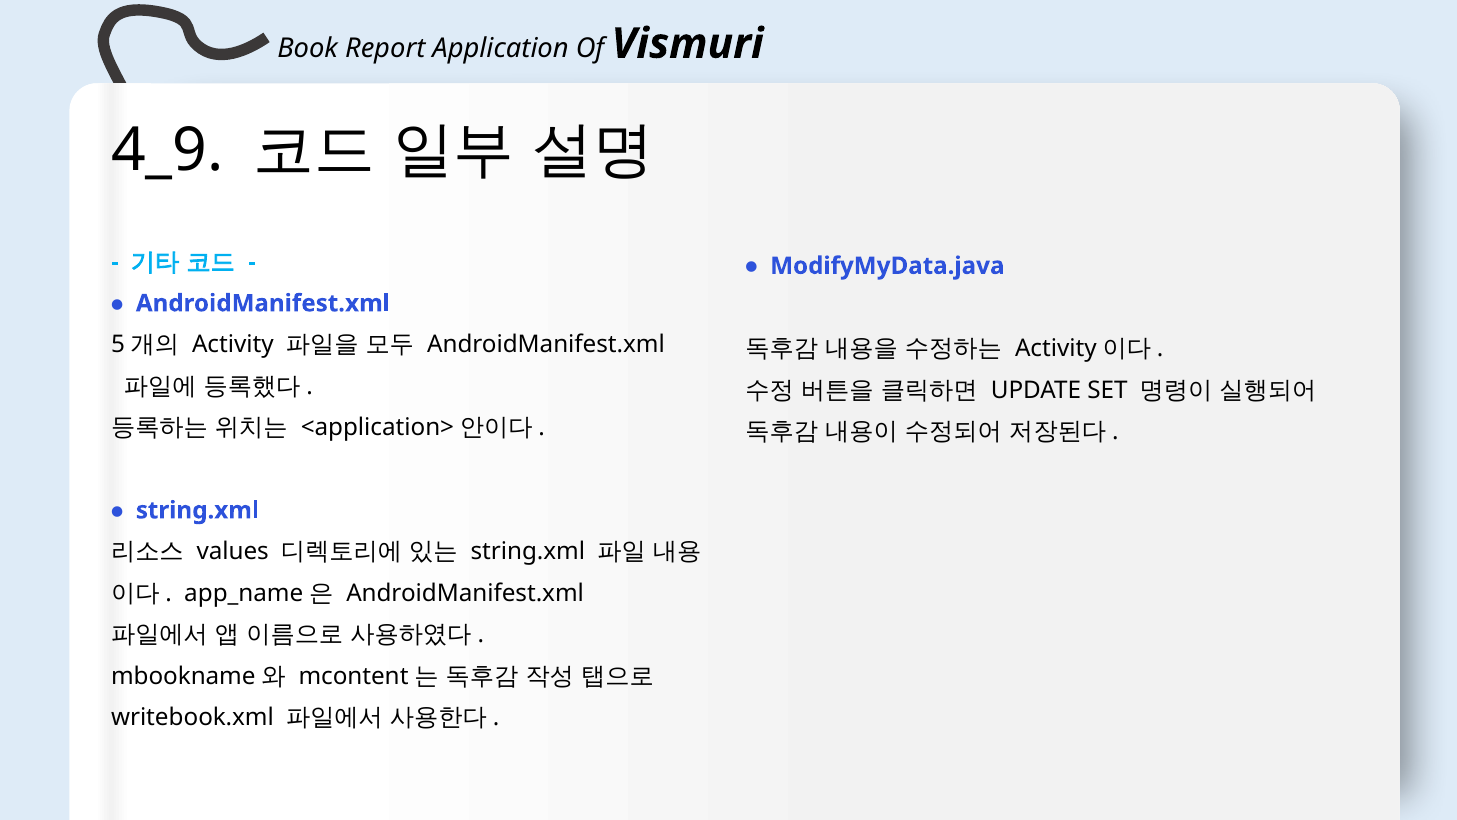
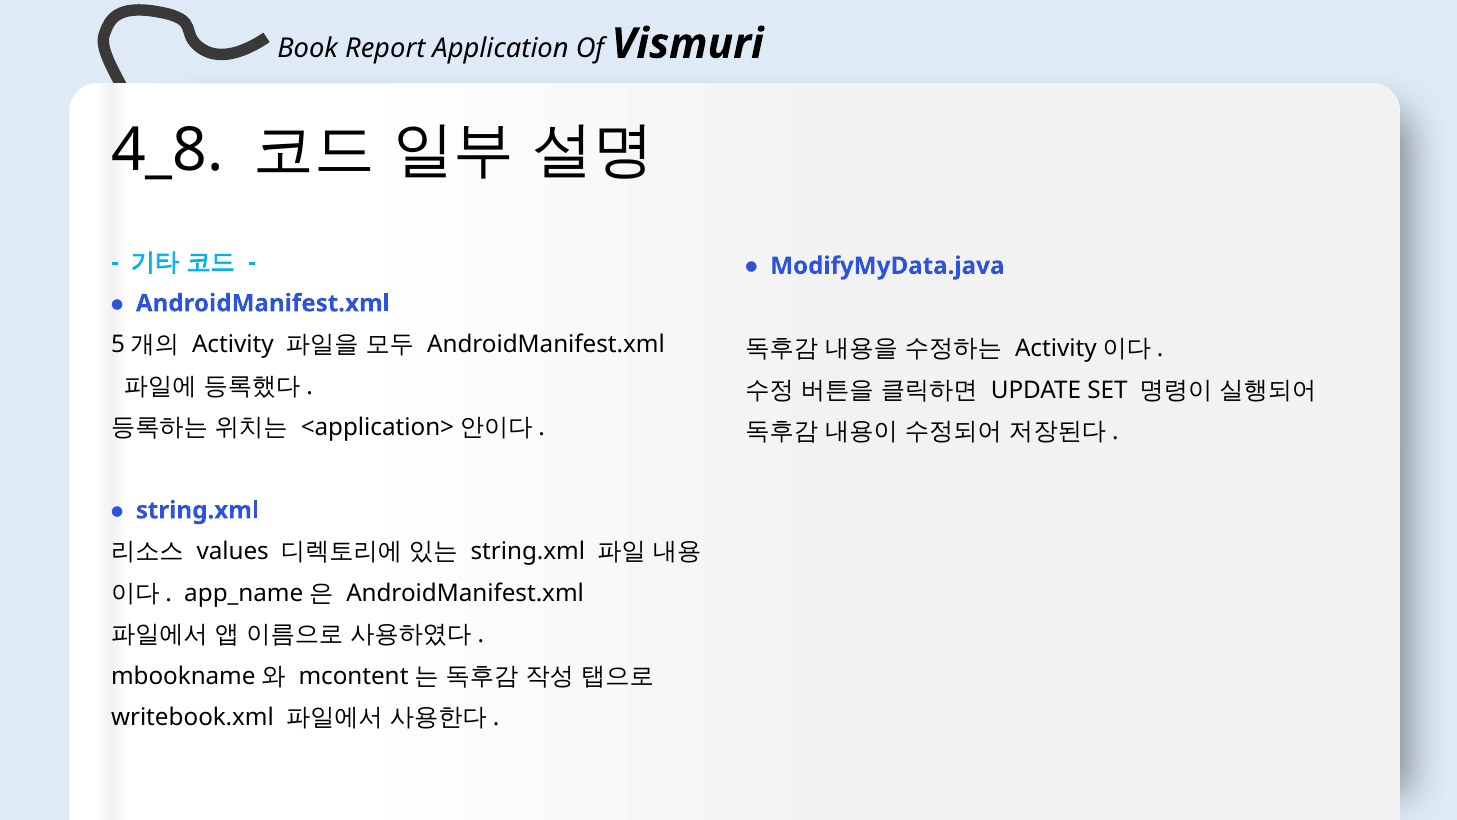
4_9: 4_9 -> 4_8
